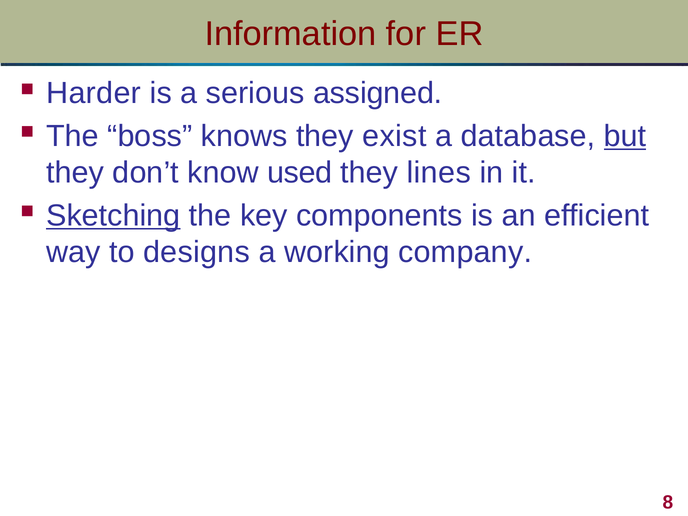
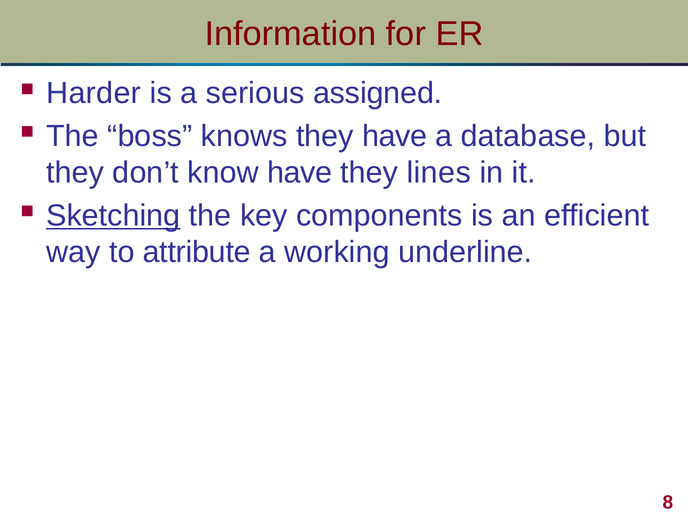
they exist: exist -> have
but underline: present -> none
know used: used -> have
designs: designs -> attribute
company: company -> underline
